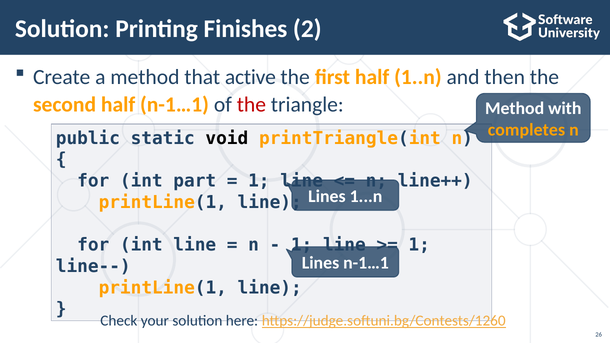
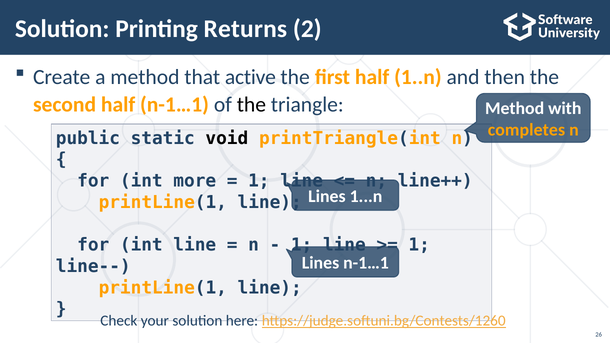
Finishes: Finishes -> Returns
the at (251, 105) colour: red -> black
part: part -> more
